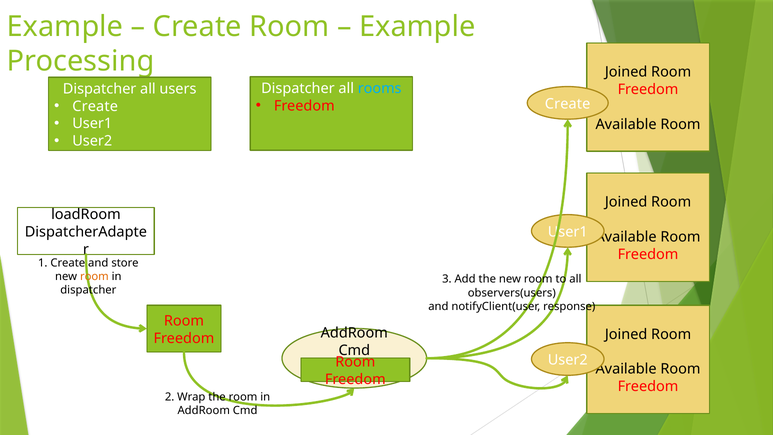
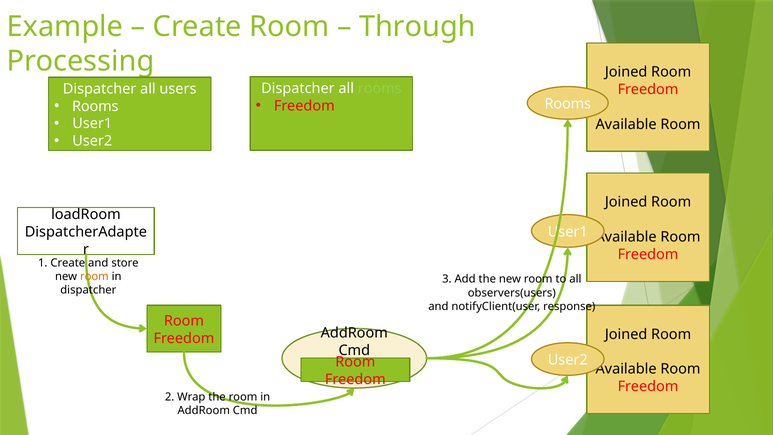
Example at (417, 27): Example -> Through
rooms at (380, 88) colour: light blue -> light green
Create at (95, 106): Create -> Rooms
Create at (568, 104): Create -> Rooms
